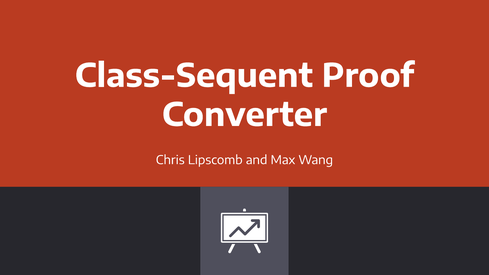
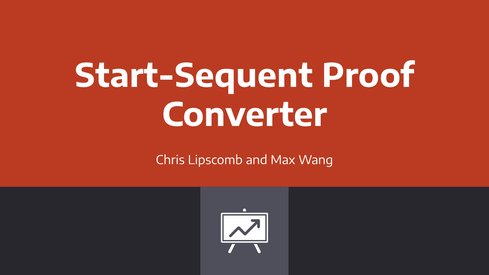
Class-Sequent: Class-Sequent -> Start-Sequent
